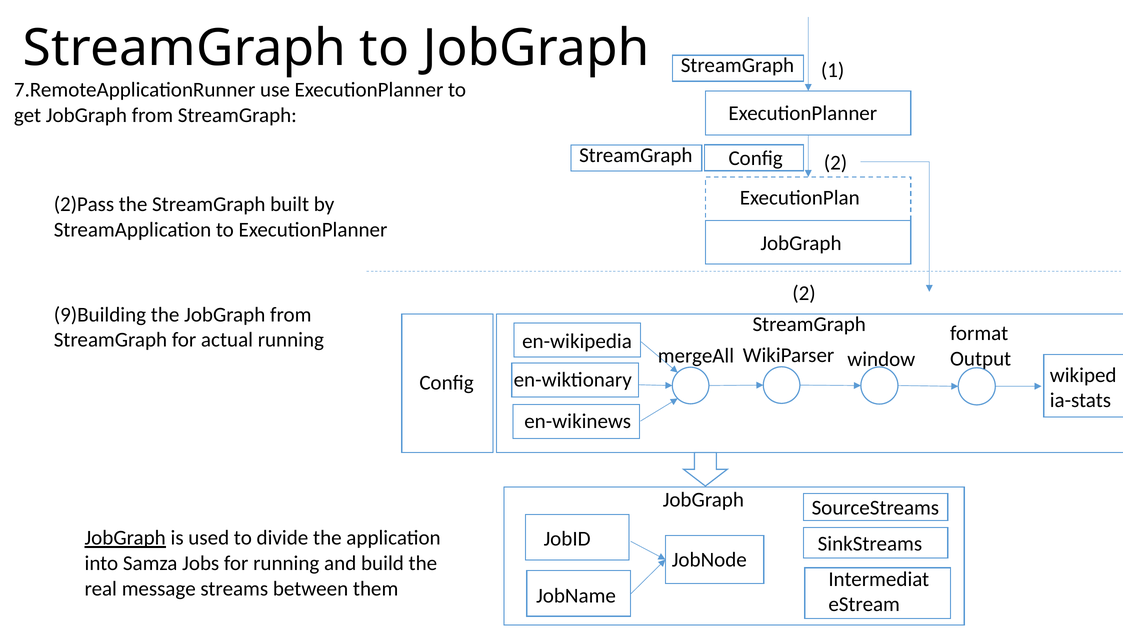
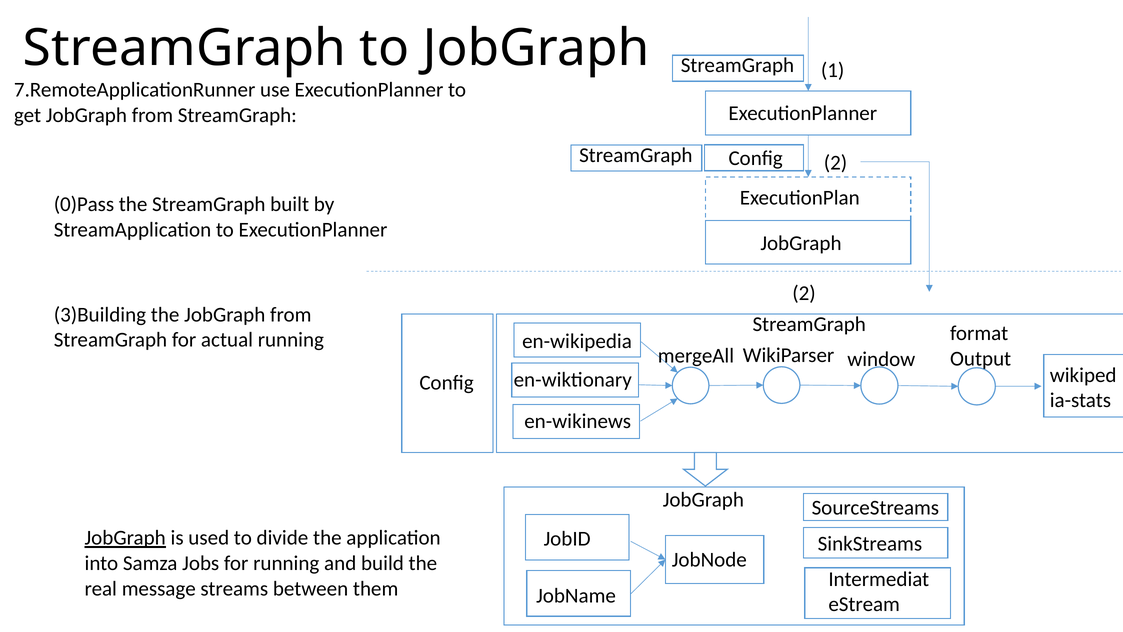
2)Pass: 2)Pass -> 0)Pass
9)Building: 9)Building -> 3)Building
